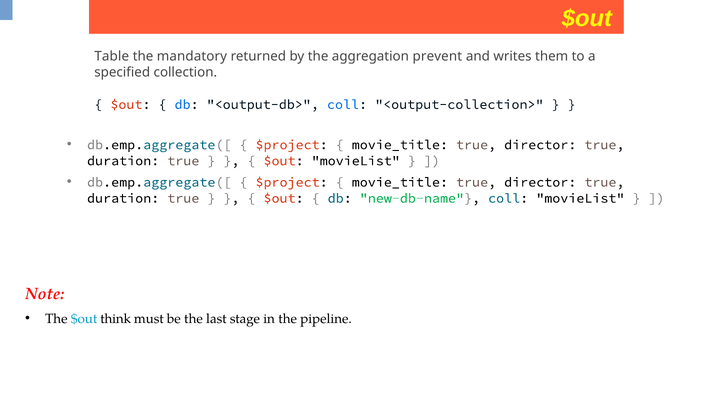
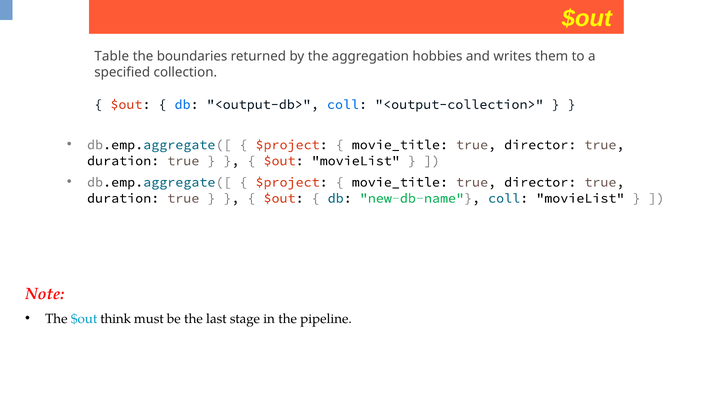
mandatory: mandatory -> boundaries
prevent: prevent -> hobbies
